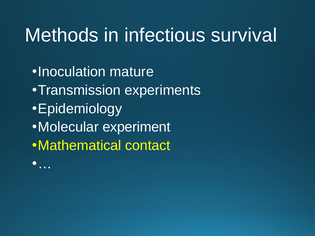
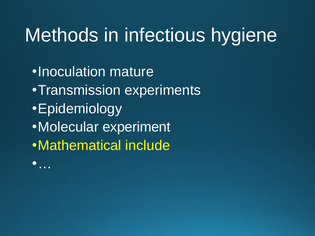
survival: survival -> hygiene
contact: contact -> include
